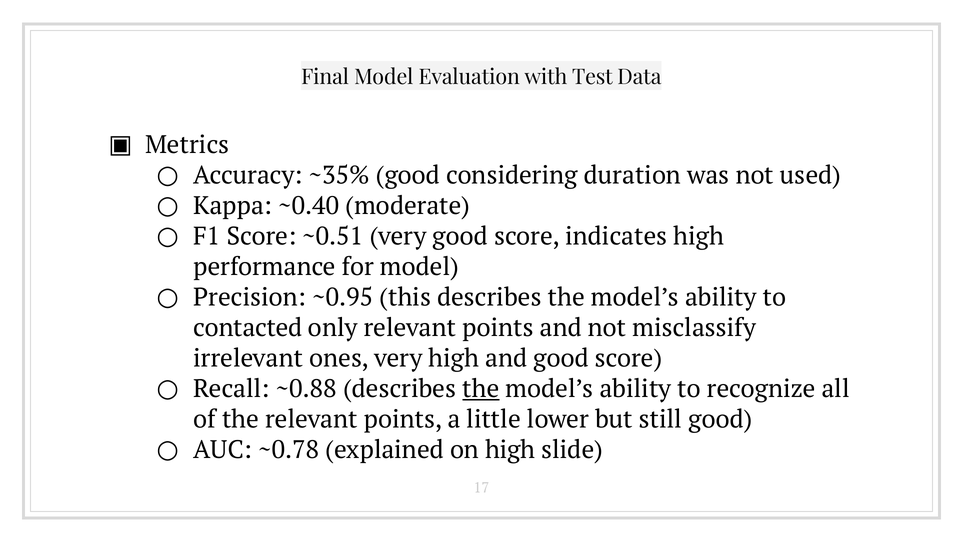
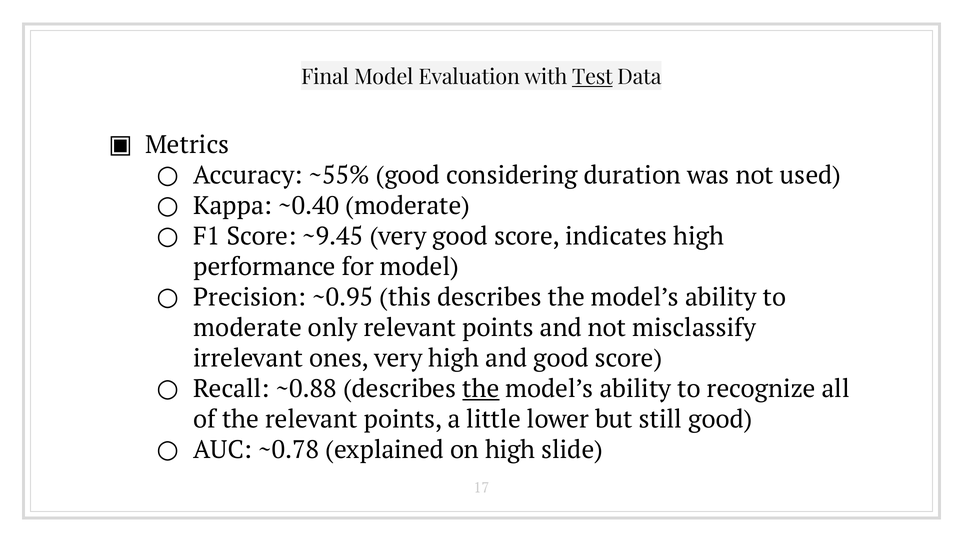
Test underline: none -> present
~35%: ~35% -> ~55%
~0.51: ~0.51 -> ~9.45
contacted at (248, 328): contacted -> moderate
